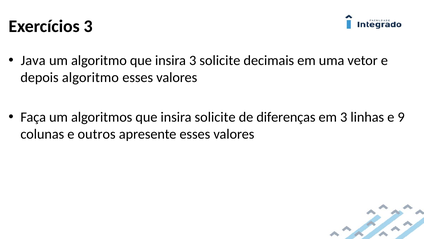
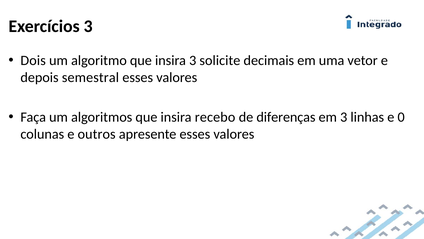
Java: Java -> Dois
depois algoritmo: algoritmo -> semestral
insira solicite: solicite -> recebo
9: 9 -> 0
